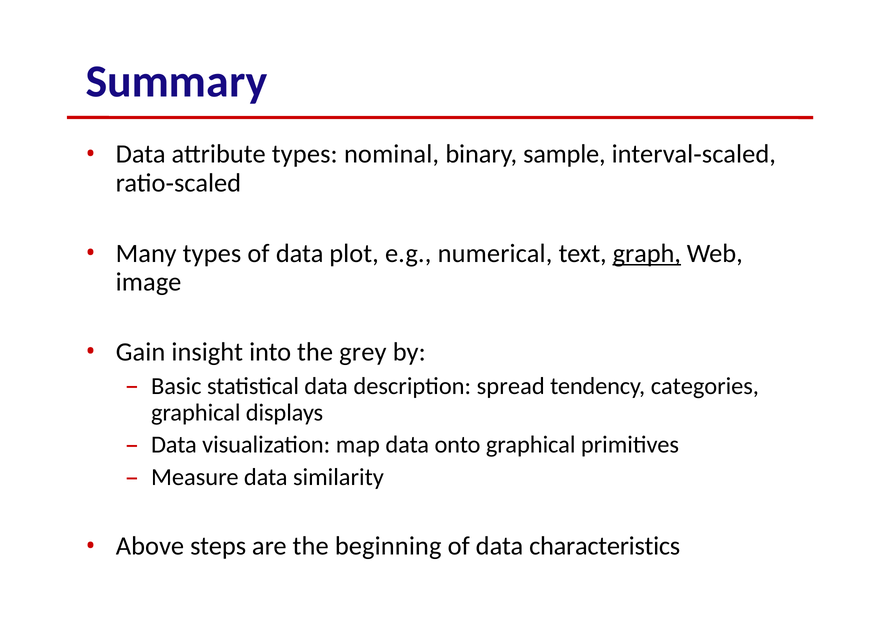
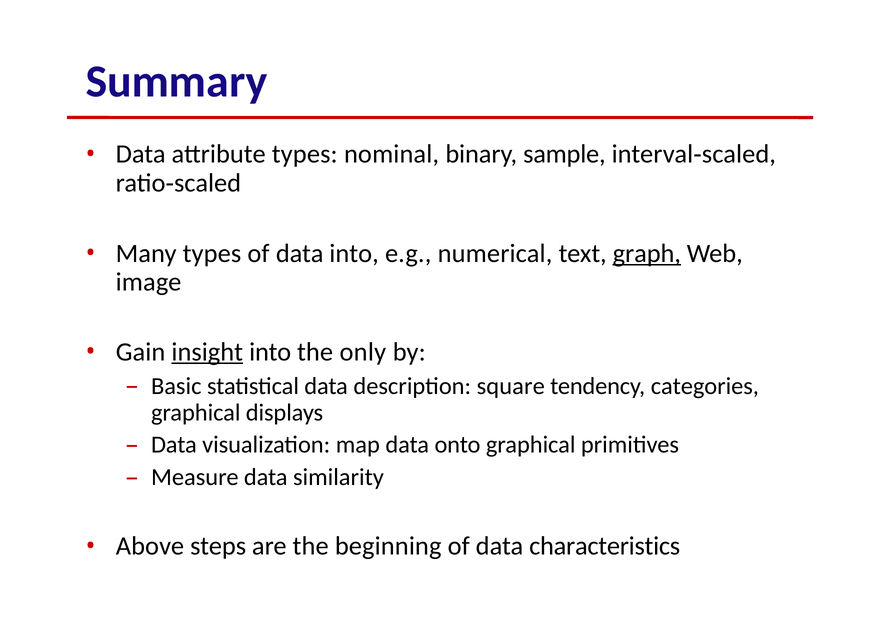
data plot: plot -> into
insight underline: none -> present
grey: grey -> only
spread: spread -> square
